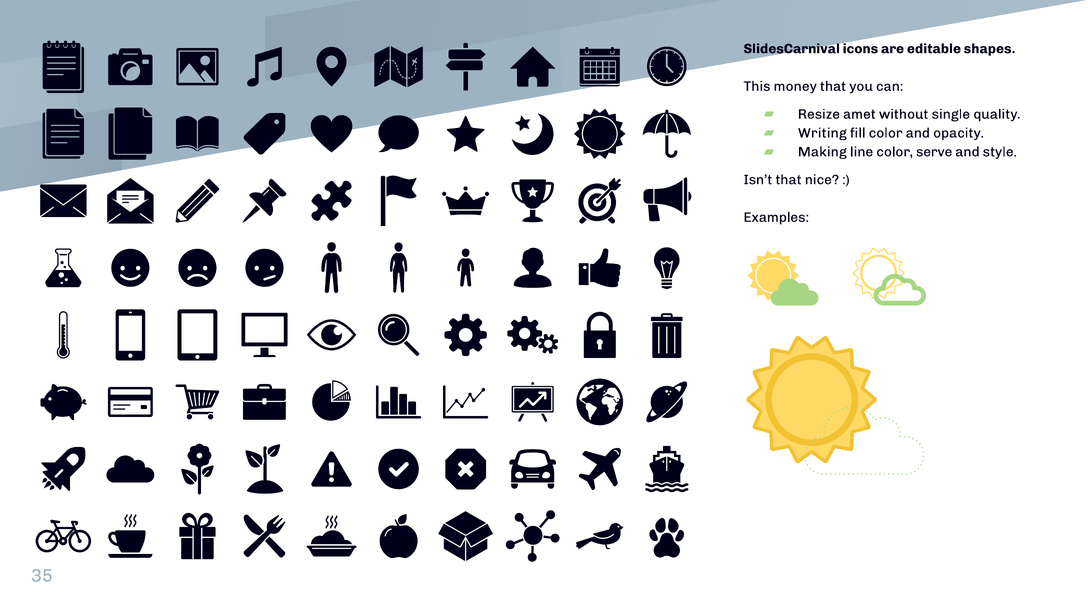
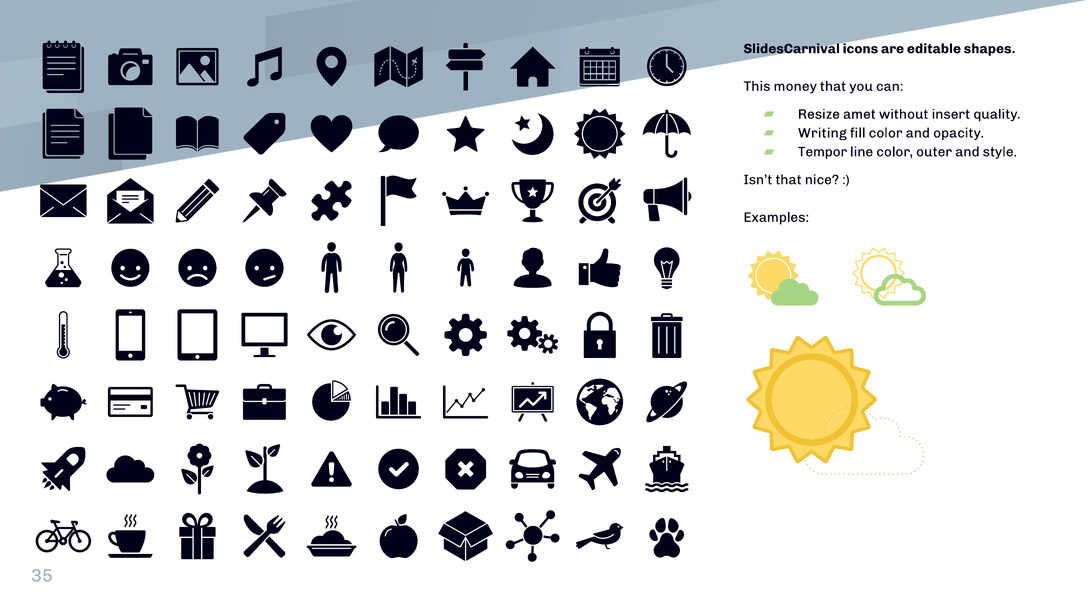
single: single -> insert
Making: Making -> Tempor
serve: serve -> outer
